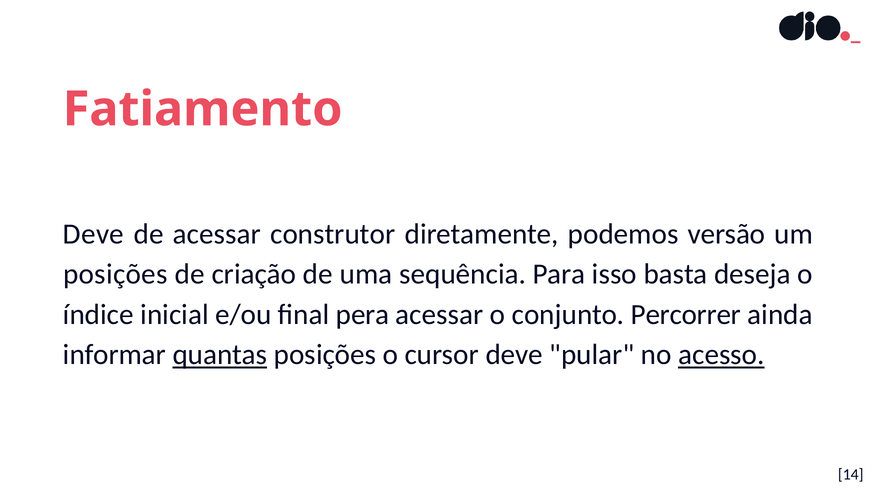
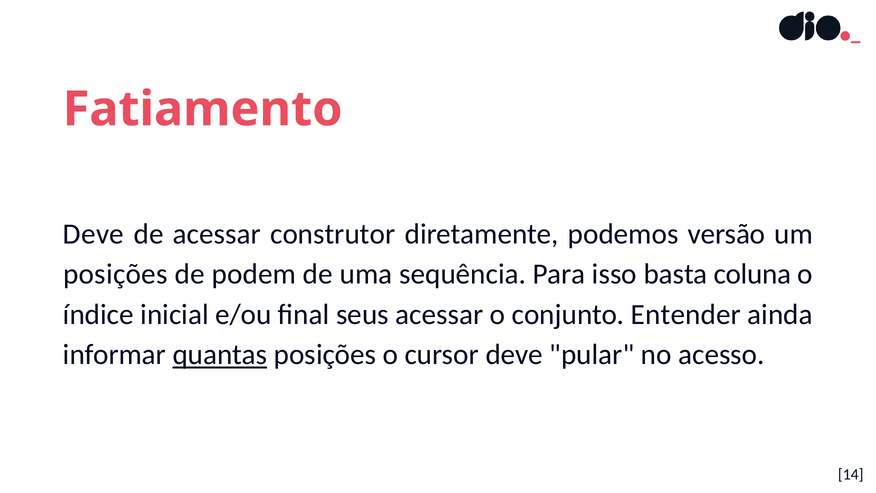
criação: criação -> podem
deseja: deseja -> coluna
pera: pera -> seus
Percorrer: Percorrer -> Entender
acesso underline: present -> none
